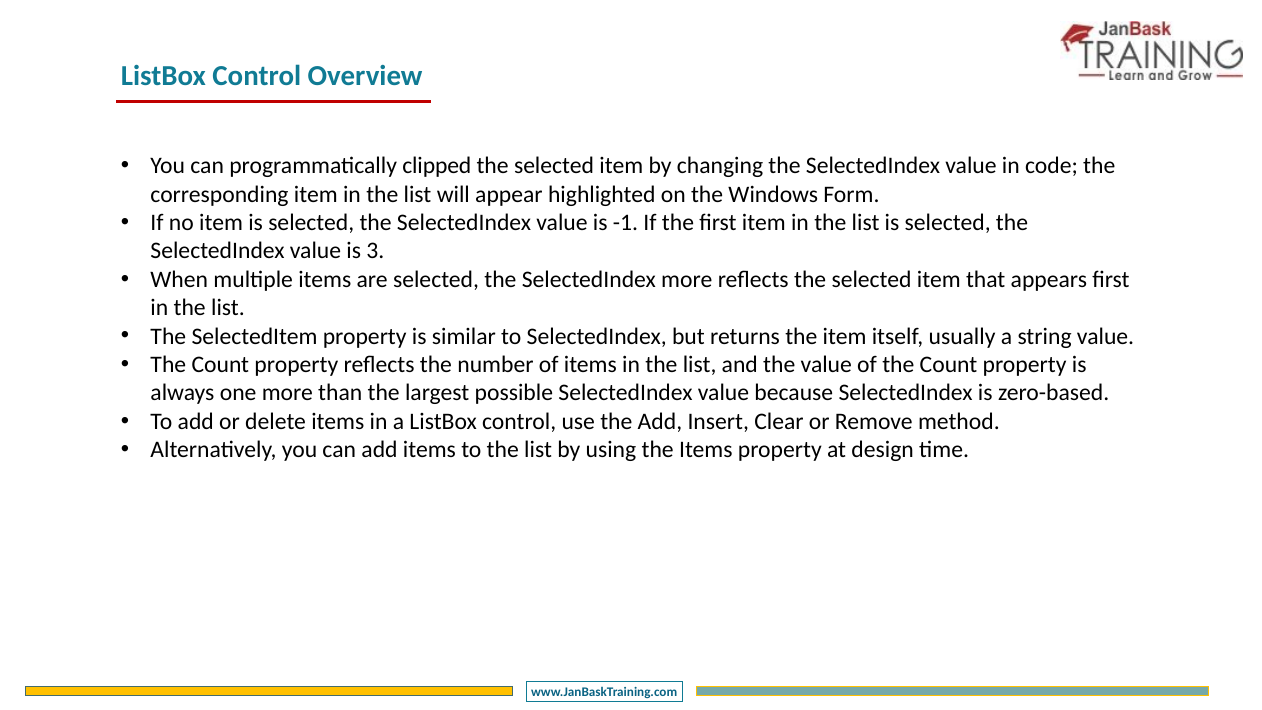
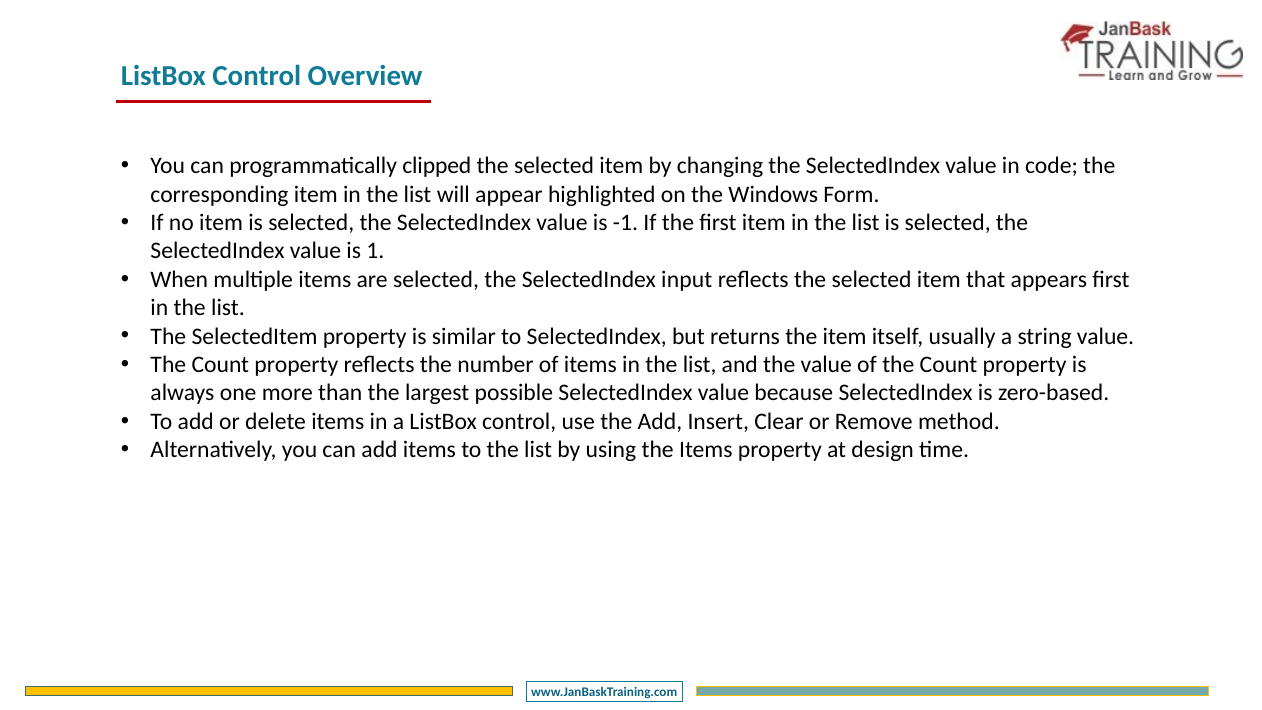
3: 3 -> 1
SelectedIndex more: more -> input
